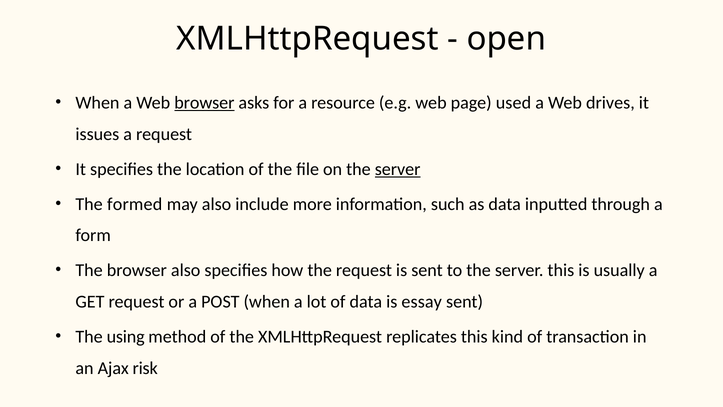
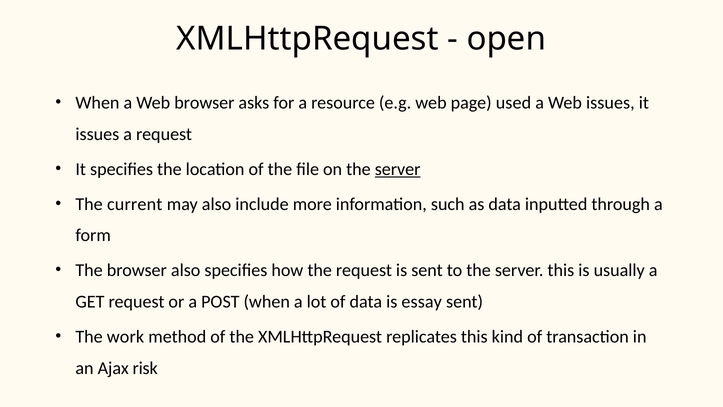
browser at (204, 103) underline: present -> none
Web drives: drives -> issues
formed: formed -> current
using: using -> work
